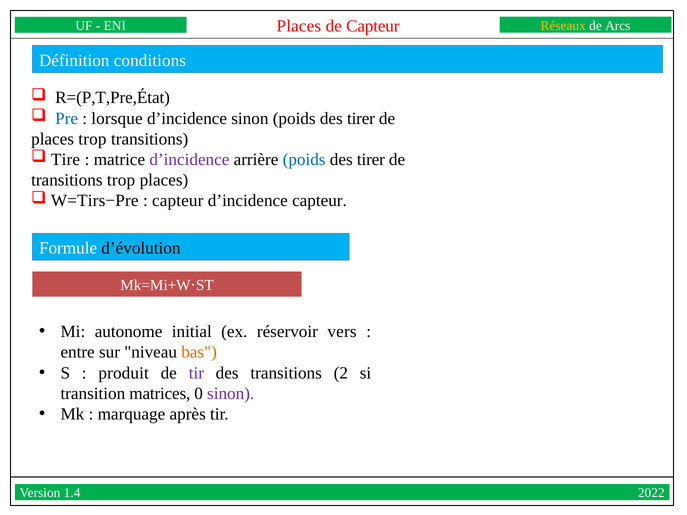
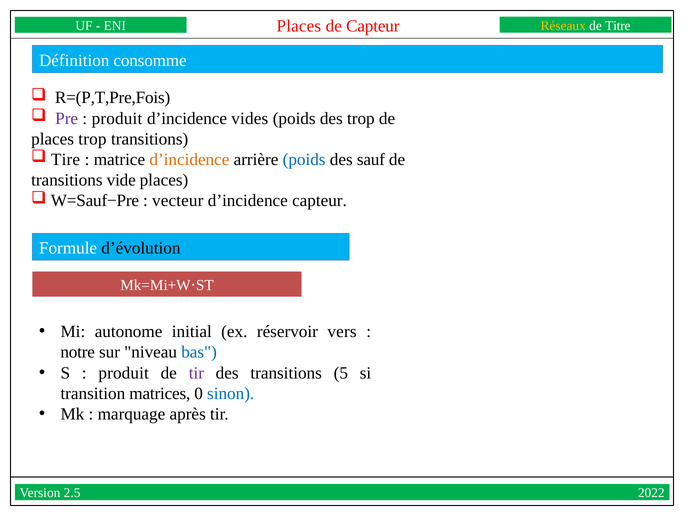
Arcs: Arcs -> Titre
conditions: conditions -> consomme
R=(P,T,Pre,État: R=(P,T,Pre,État -> R=(P,T,Pre,Fois
Pre colour: blue -> purple
lorsque at (117, 118): lorsque -> produit
d’incidence sinon: sinon -> vides
tirer at (361, 118): tirer -> trop
d’incidence at (189, 160) colour: purple -> orange
tirer at (371, 160): tirer -> sauf
transitions trop: trop -> vide
W=Tirs−Pre: W=Tirs−Pre -> W=Sauf−Pre
capteur at (178, 201): capteur -> vecteur
entre: entre -> notre
bas colour: orange -> blue
2: 2 -> 5
sinon at (231, 394) colour: purple -> blue
1.4: 1.4 -> 2.5
